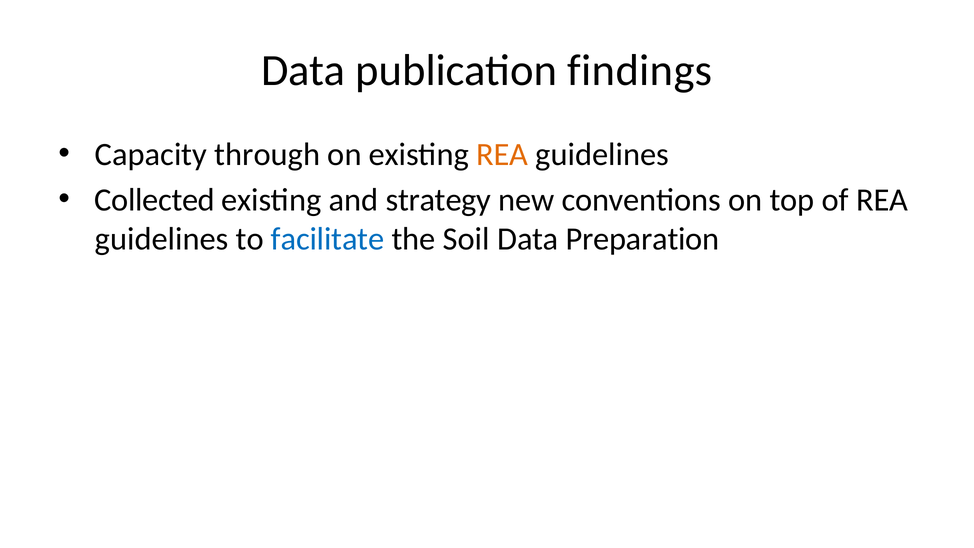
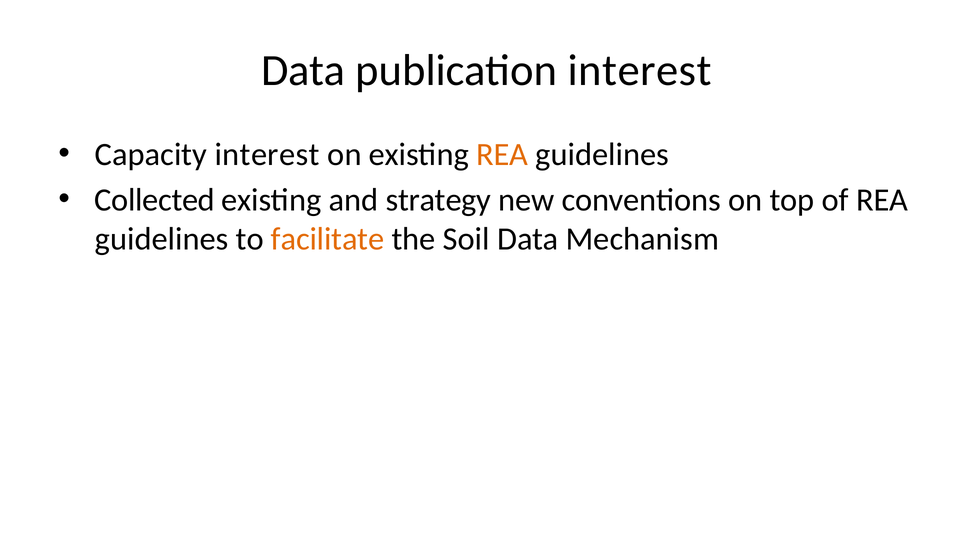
publication findings: findings -> interest
Capacity through: through -> interest
facilitate colour: blue -> orange
Preparation: Preparation -> Mechanism
